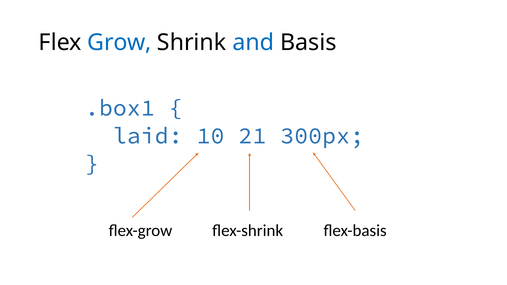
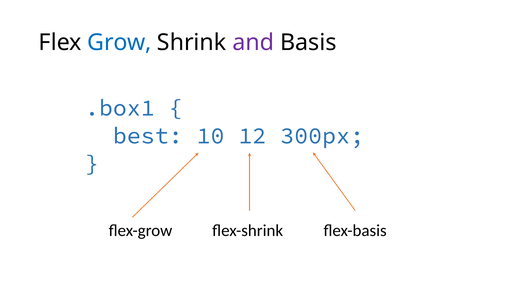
and colour: blue -> purple
laid: laid -> best
21: 21 -> 12
